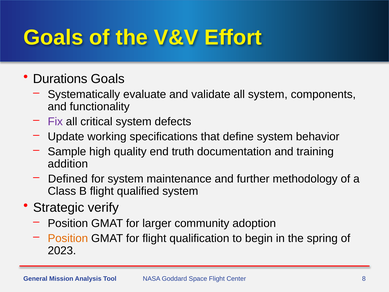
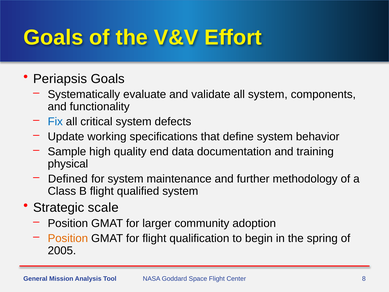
Durations: Durations -> Periapsis
Fix colour: purple -> blue
truth: truth -> data
addition: addition -> physical
verify: verify -> scale
2023: 2023 -> 2005
